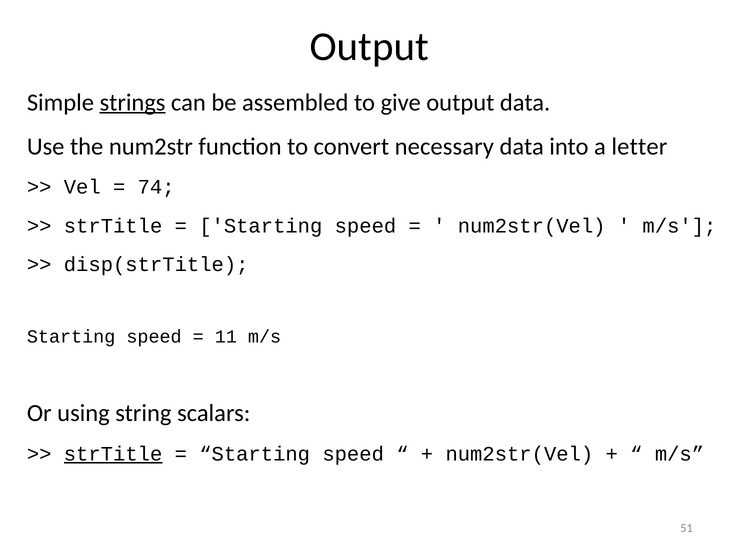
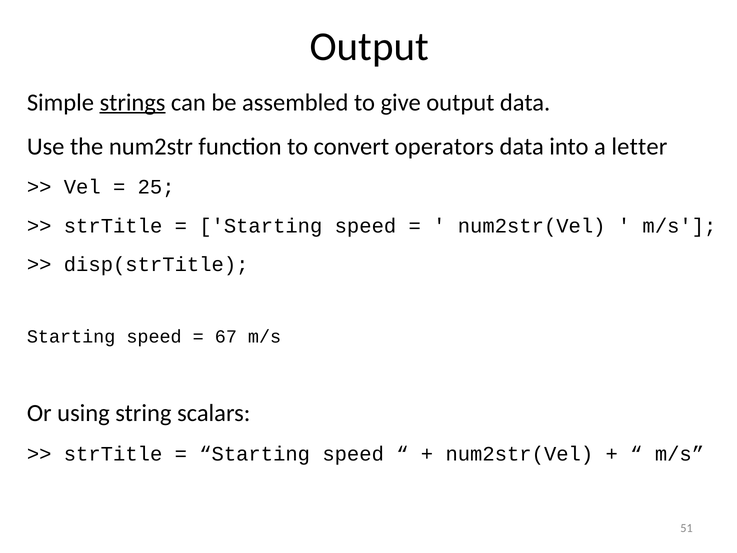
necessary: necessary -> operators
74: 74 -> 25
11: 11 -> 67
strTitle at (113, 454) underline: present -> none
